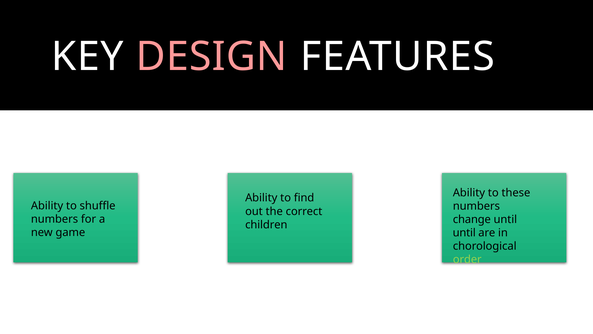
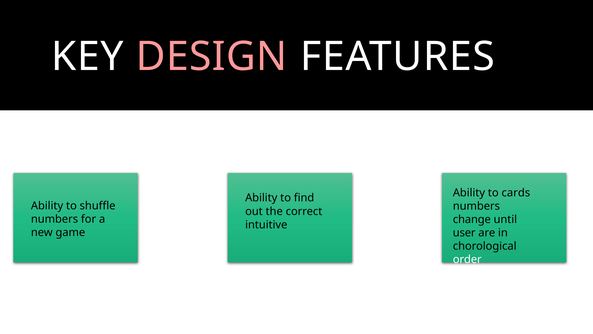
these: these -> cards
children: children -> intuitive
until at (464, 233): until -> user
order colour: light green -> white
